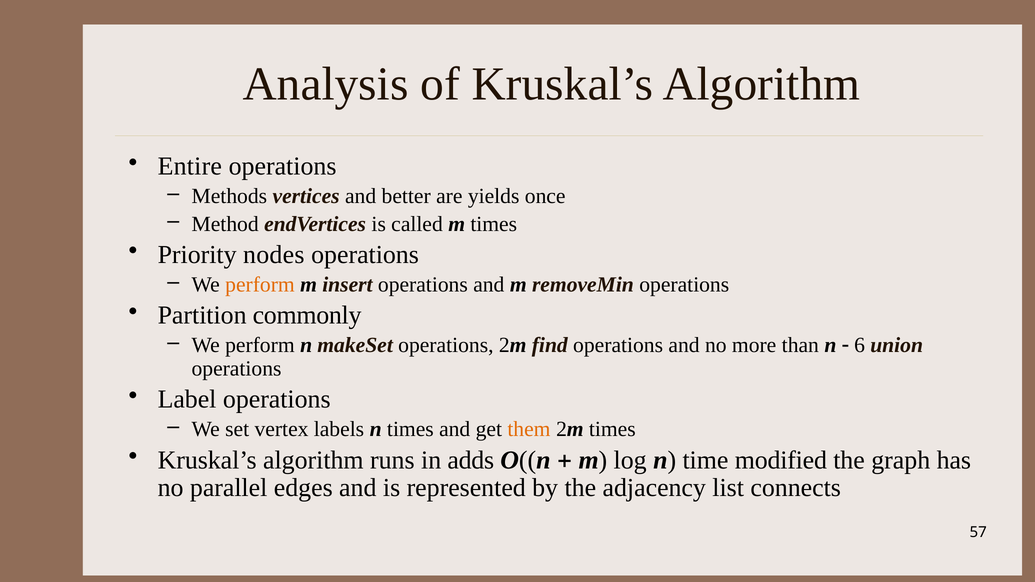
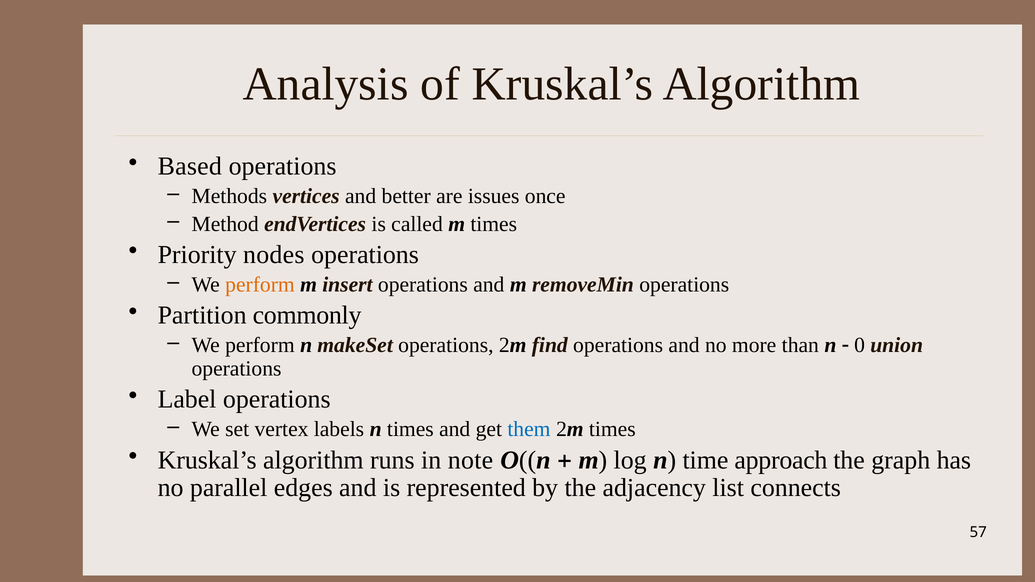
Entire: Entire -> Based
yields: yields -> issues
6: 6 -> 0
them colour: orange -> blue
adds: adds -> note
modified: modified -> approach
